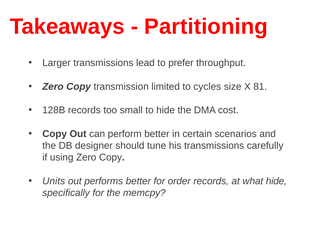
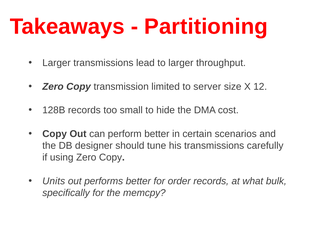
to prefer: prefer -> larger
cycles: cycles -> server
81: 81 -> 12
what hide: hide -> bulk
